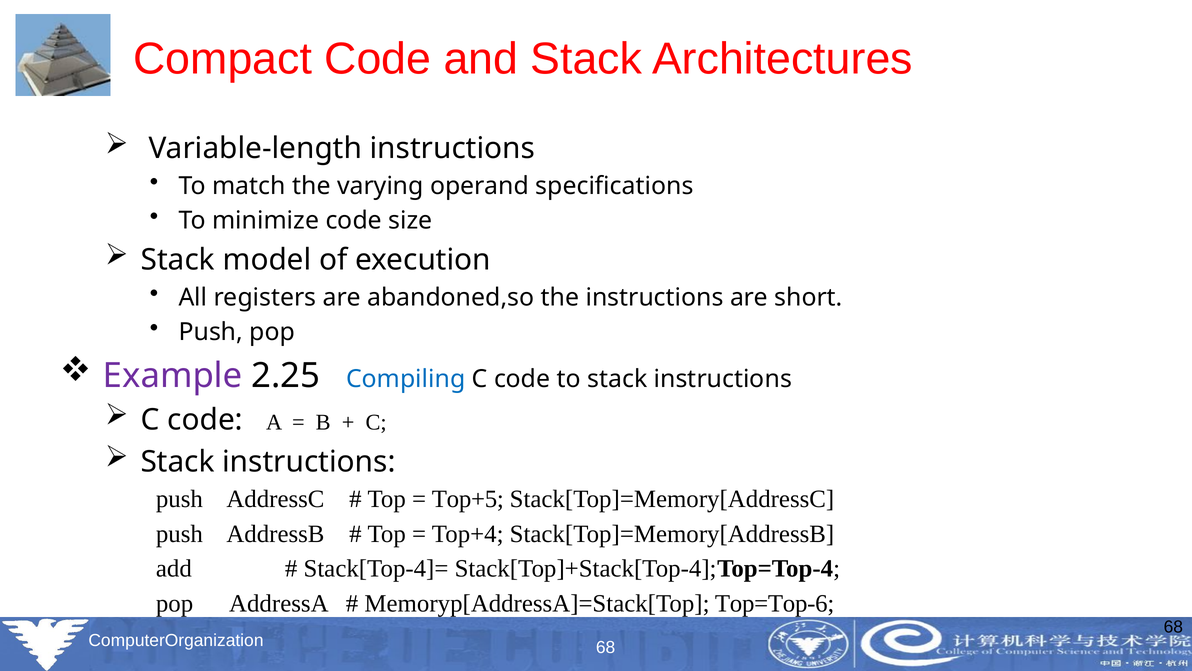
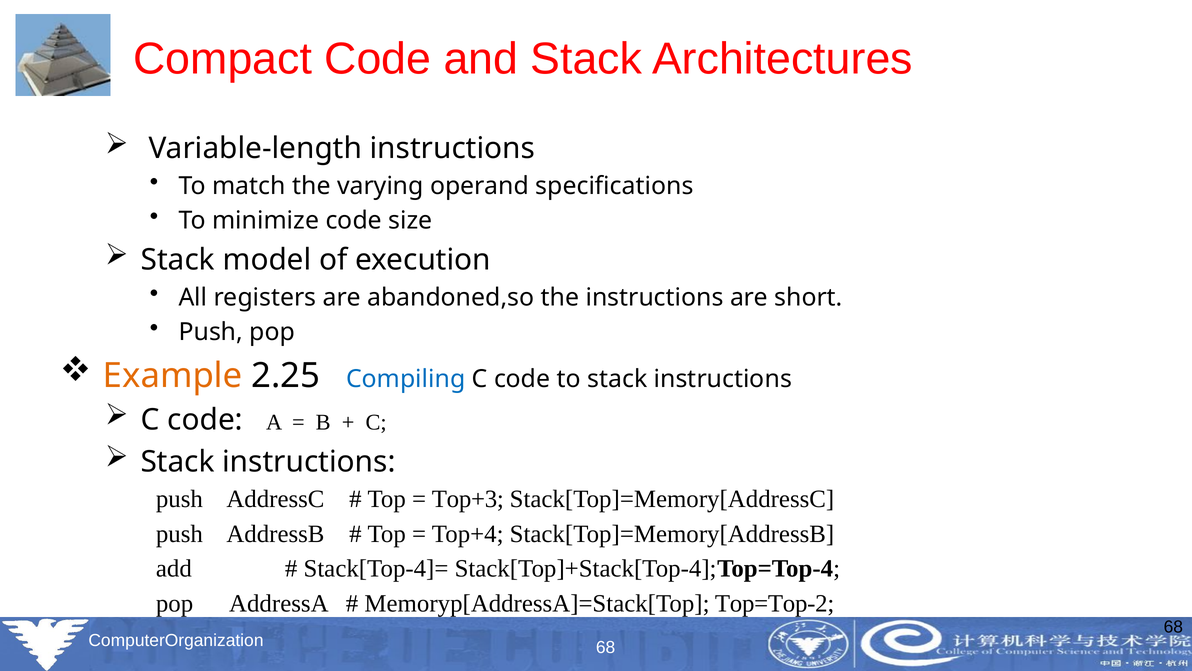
Example colour: purple -> orange
Top+5: Top+5 -> Top+3
Top=Top-6: Top=Top-6 -> Top=Top-2
